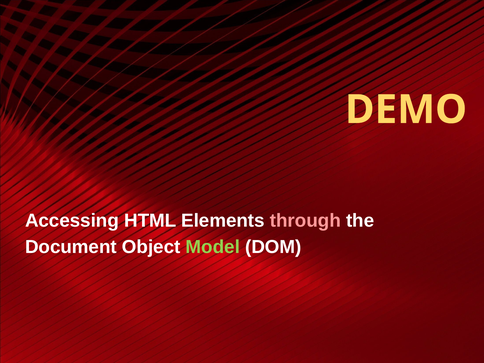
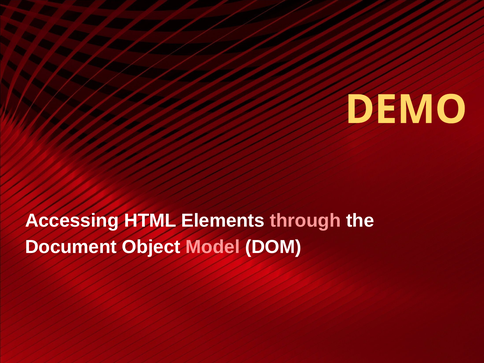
Model colour: light green -> pink
